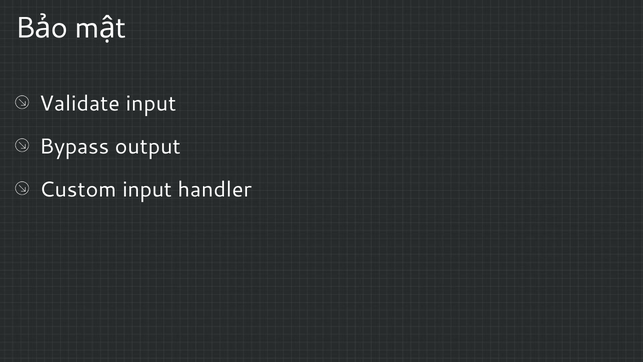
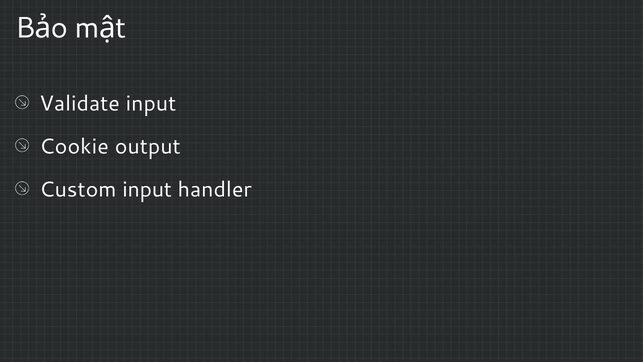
Bypass: Bypass -> Cookie
